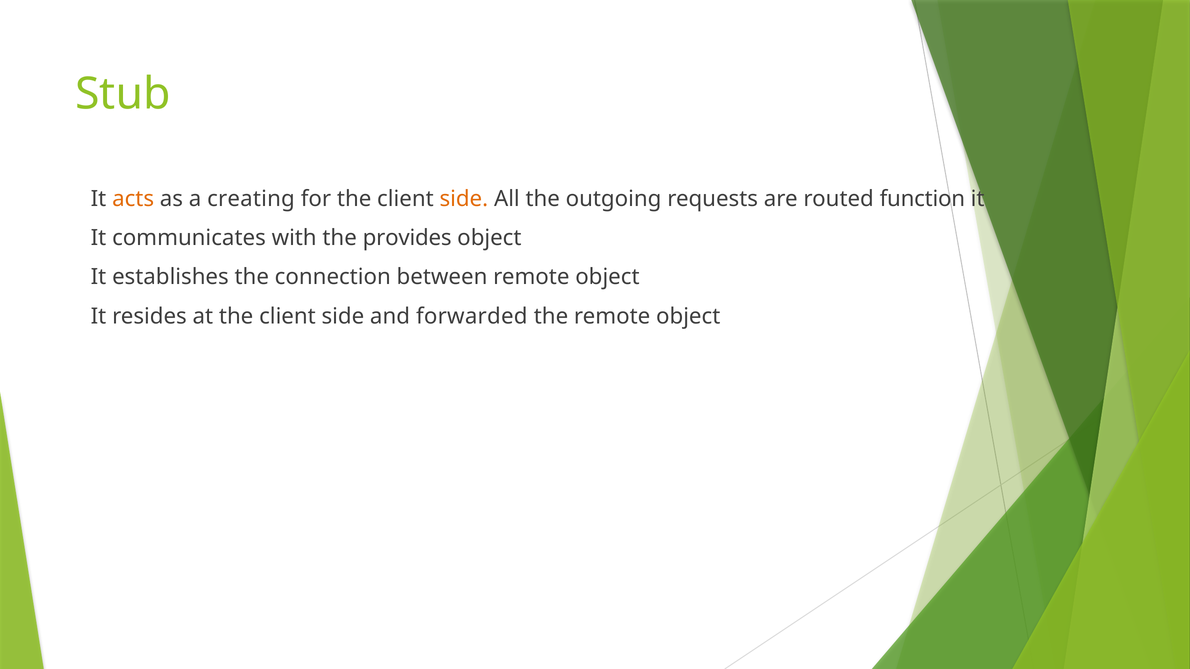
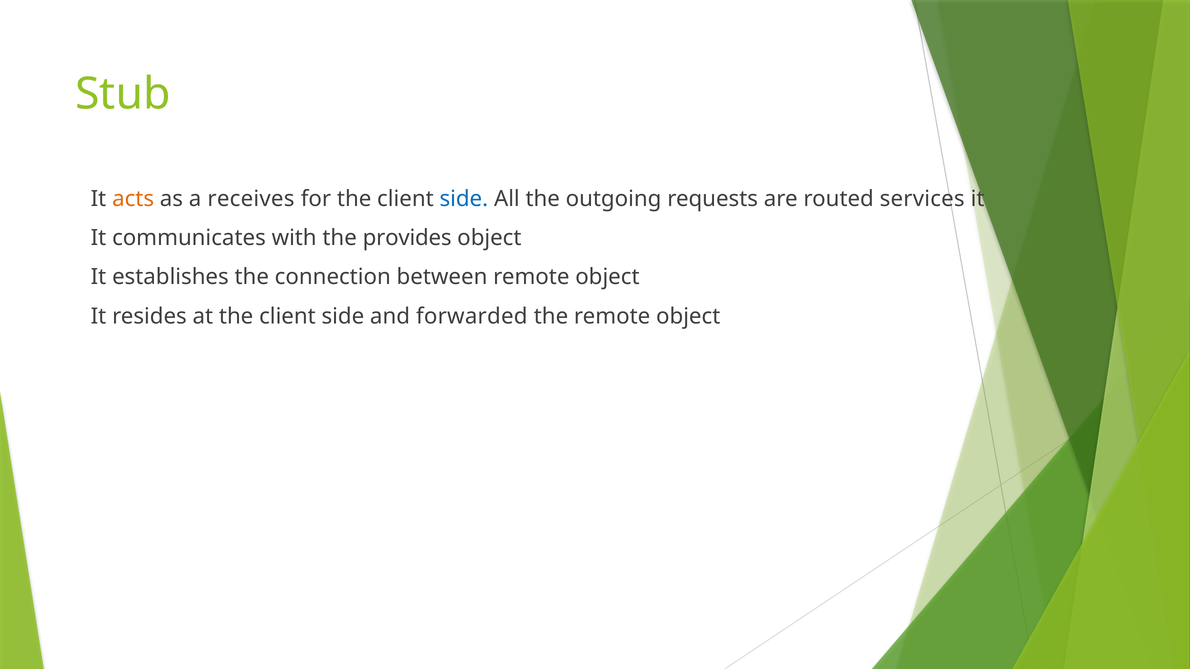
creating: creating -> receives
side at (464, 199) colour: orange -> blue
function: function -> services
